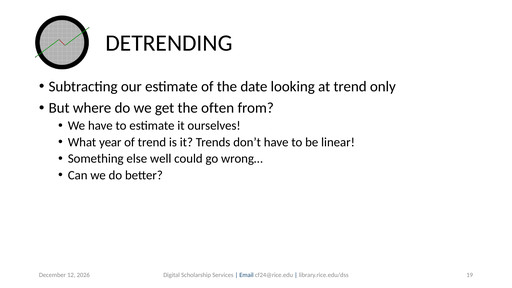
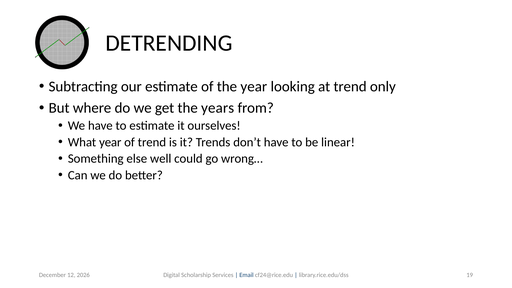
the date: date -> year
often: often -> years
